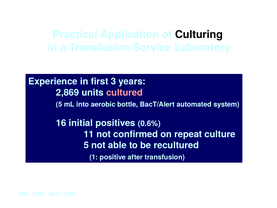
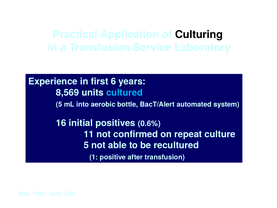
3: 3 -> 6
2,869: 2,869 -> 8,569
cultured colour: pink -> light blue
